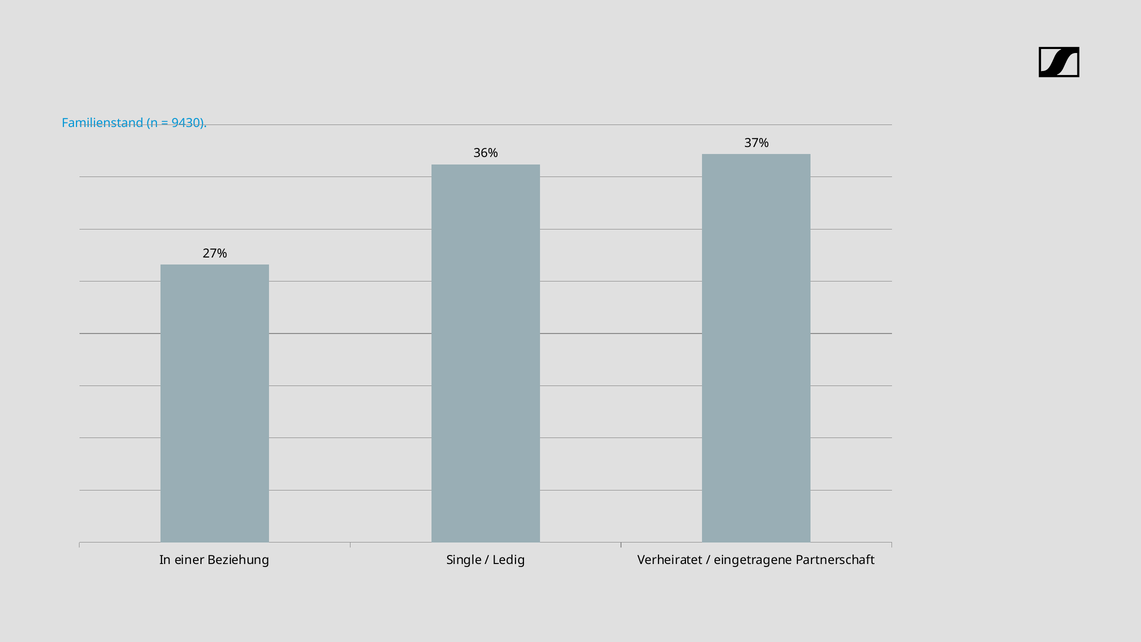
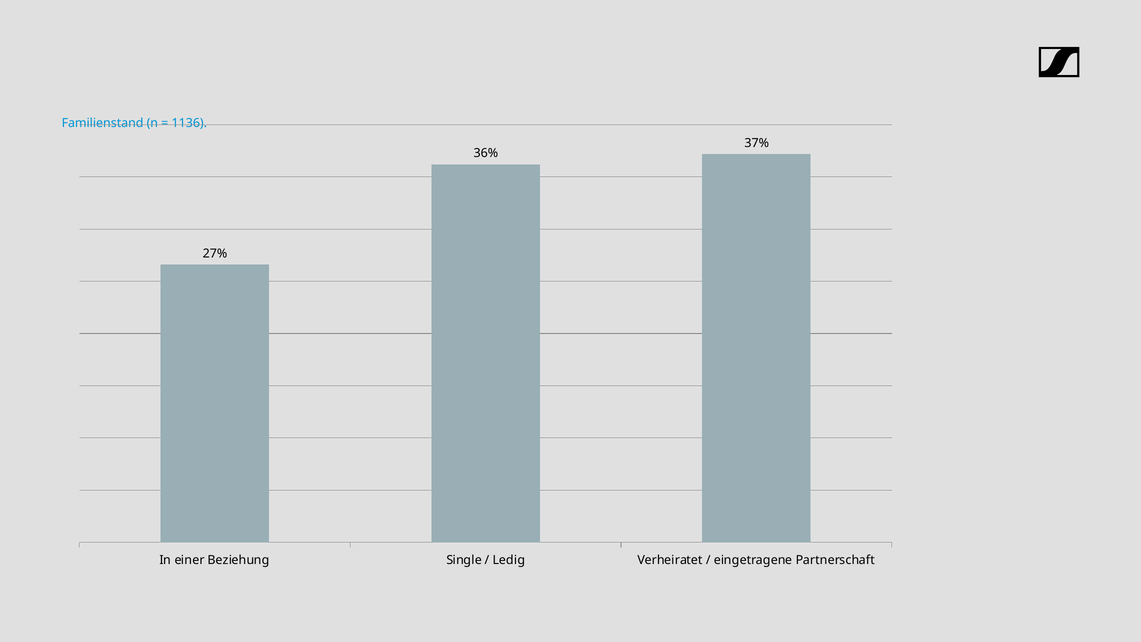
9430: 9430 -> 1136
